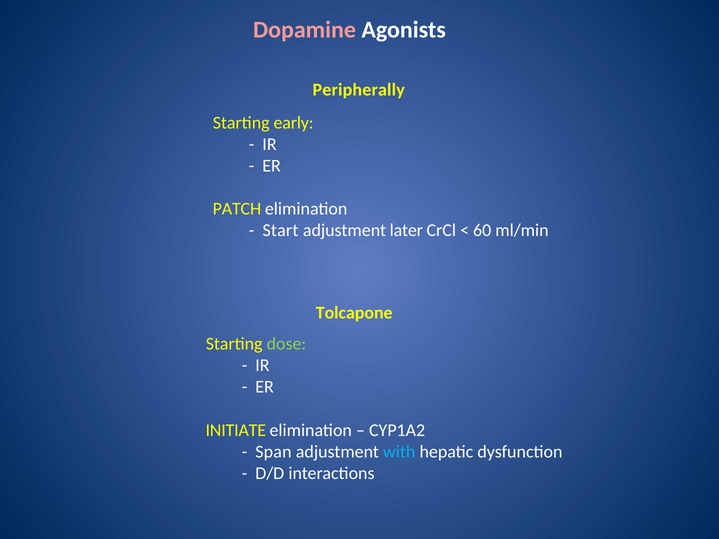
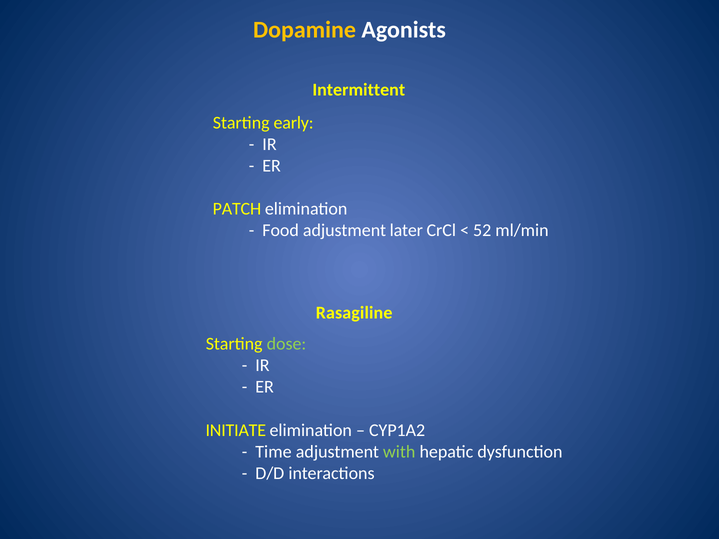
Dopamine colour: pink -> yellow
Peripherally: Peripherally -> Intermittent
Start: Start -> Food
60: 60 -> 52
Tolcapone: Tolcapone -> Rasagiline
Span: Span -> Time
with colour: light blue -> light green
